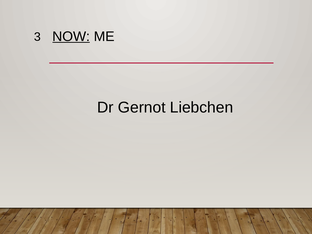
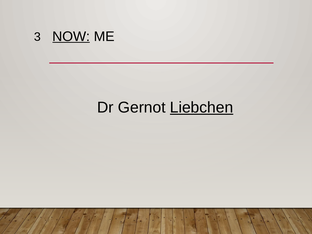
Liebchen underline: none -> present
